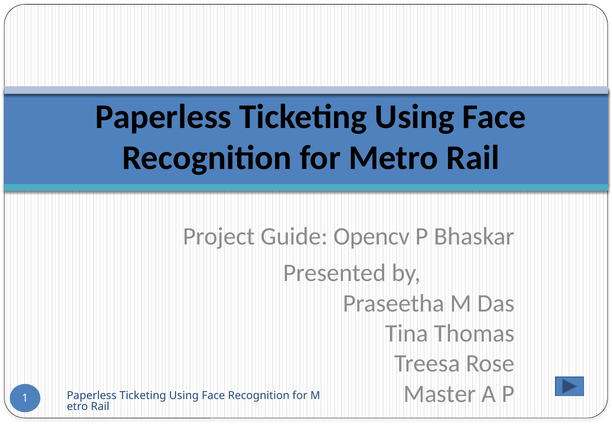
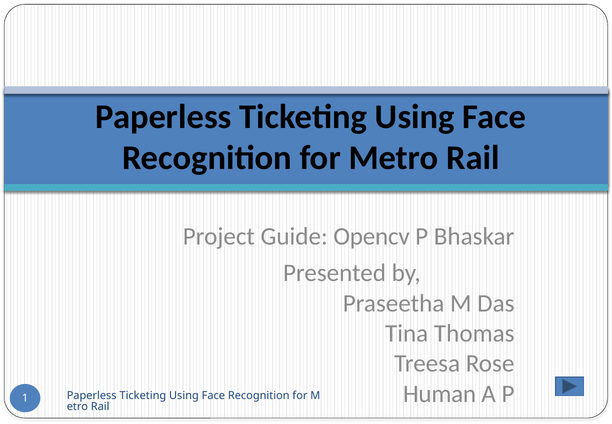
Master: Master -> Human
